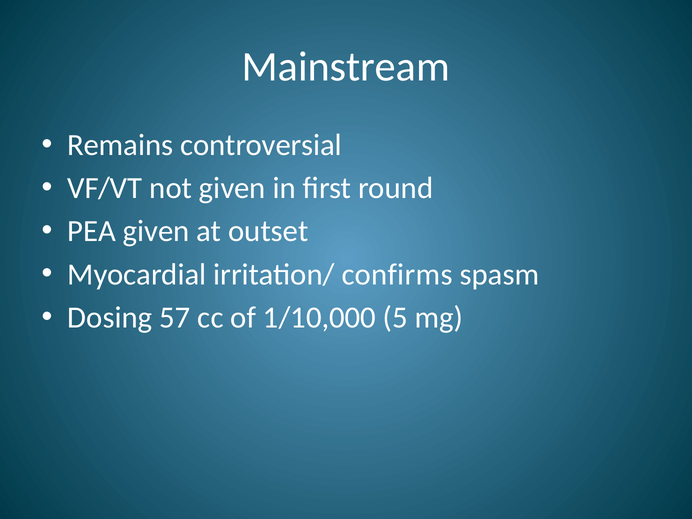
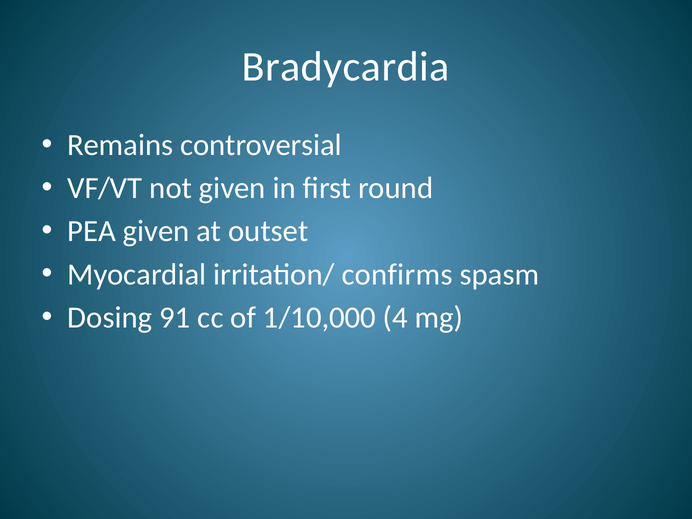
Mainstream: Mainstream -> Bradycardia
57: 57 -> 91
5: 5 -> 4
